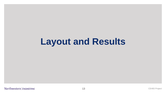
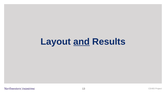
and underline: none -> present
